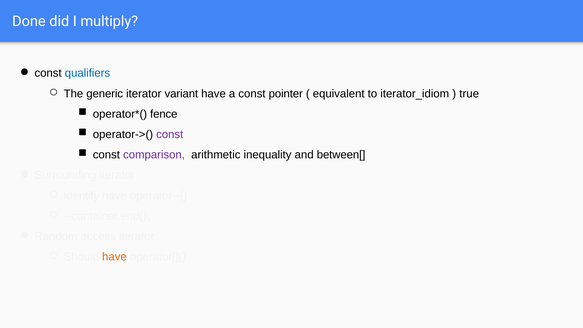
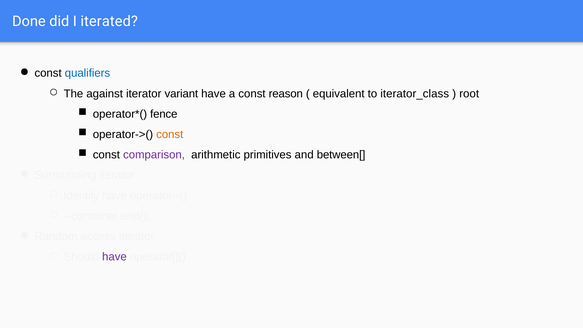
multiply: multiply -> iterated
generic: generic -> against
pointer: pointer -> reason
iterator_idiom: iterator_idiom -> iterator_class
true: true -> root
const at (170, 134) colour: purple -> orange
inequality: inequality -> primitives
have at (114, 257) colour: orange -> purple
